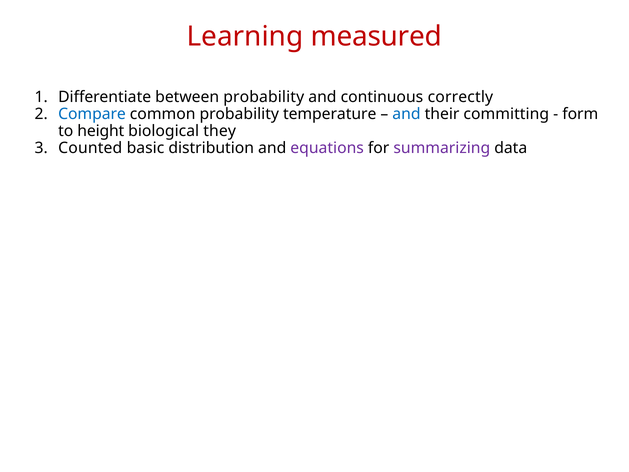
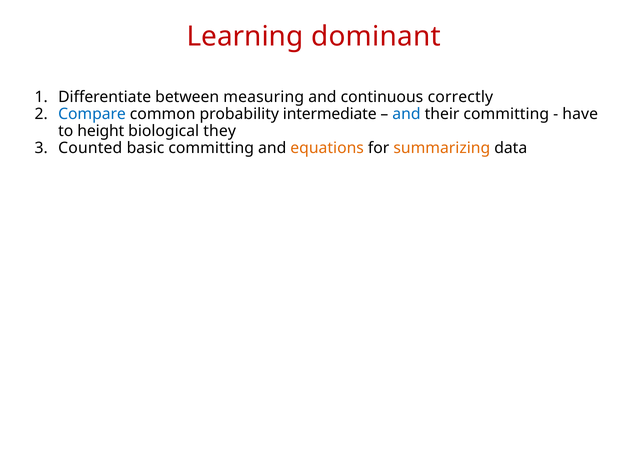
measured: measured -> dominant
between probability: probability -> measuring
temperature: temperature -> intermediate
form: form -> have
basic distribution: distribution -> committing
equations colour: purple -> orange
summarizing colour: purple -> orange
